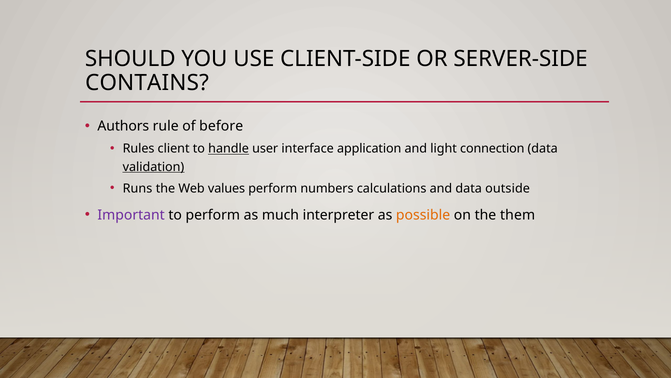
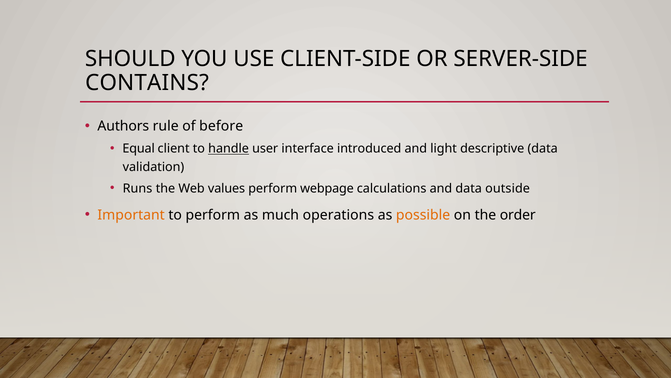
Rules: Rules -> Equal
application: application -> introduced
connection: connection -> descriptive
validation underline: present -> none
numbers: numbers -> webpage
Important colour: purple -> orange
interpreter: interpreter -> operations
them: them -> order
